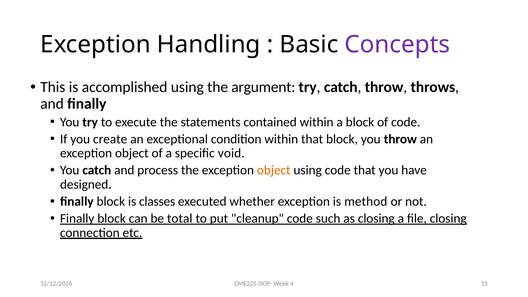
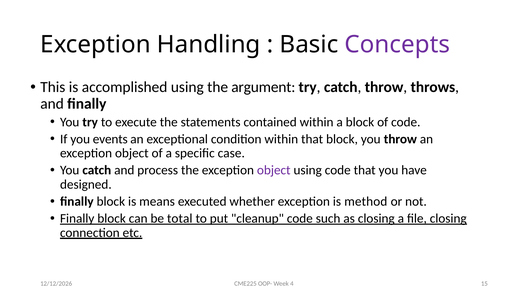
create: create -> events
void: void -> case
object at (274, 170) colour: orange -> purple
classes: classes -> means
